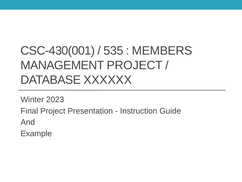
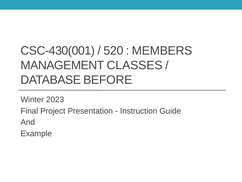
535: 535 -> 520
MANAGEMENT PROJECT: PROJECT -> CLASSES
XXXXXX: XXXXXX -> BEFORE
